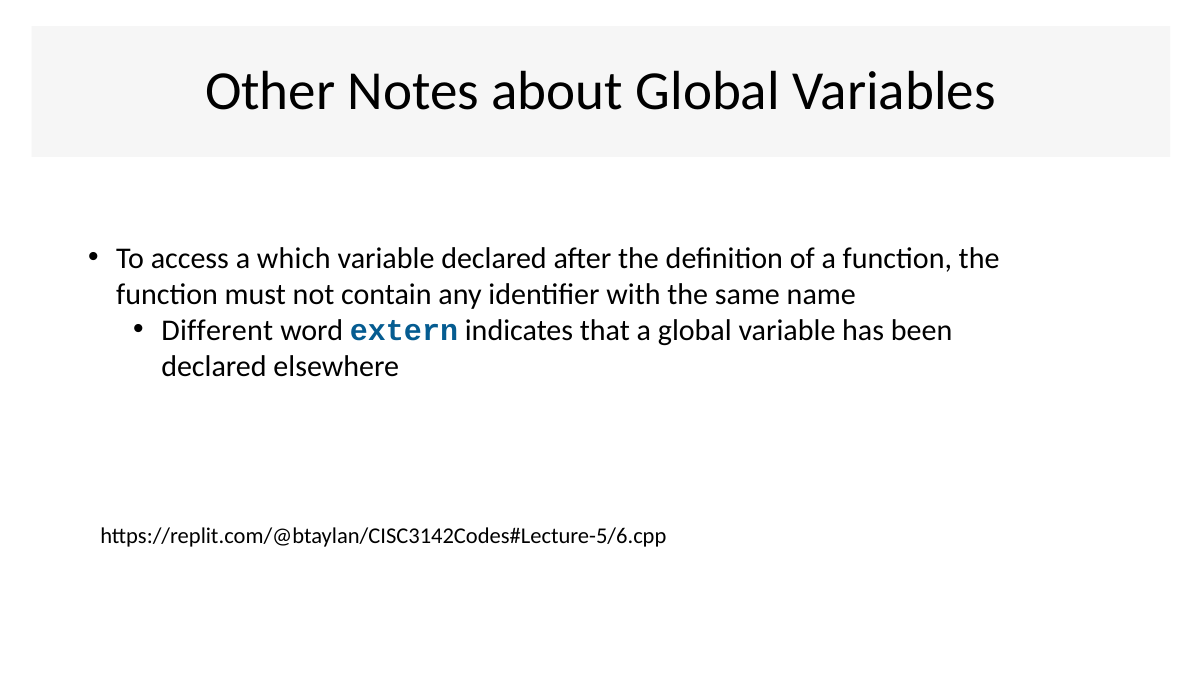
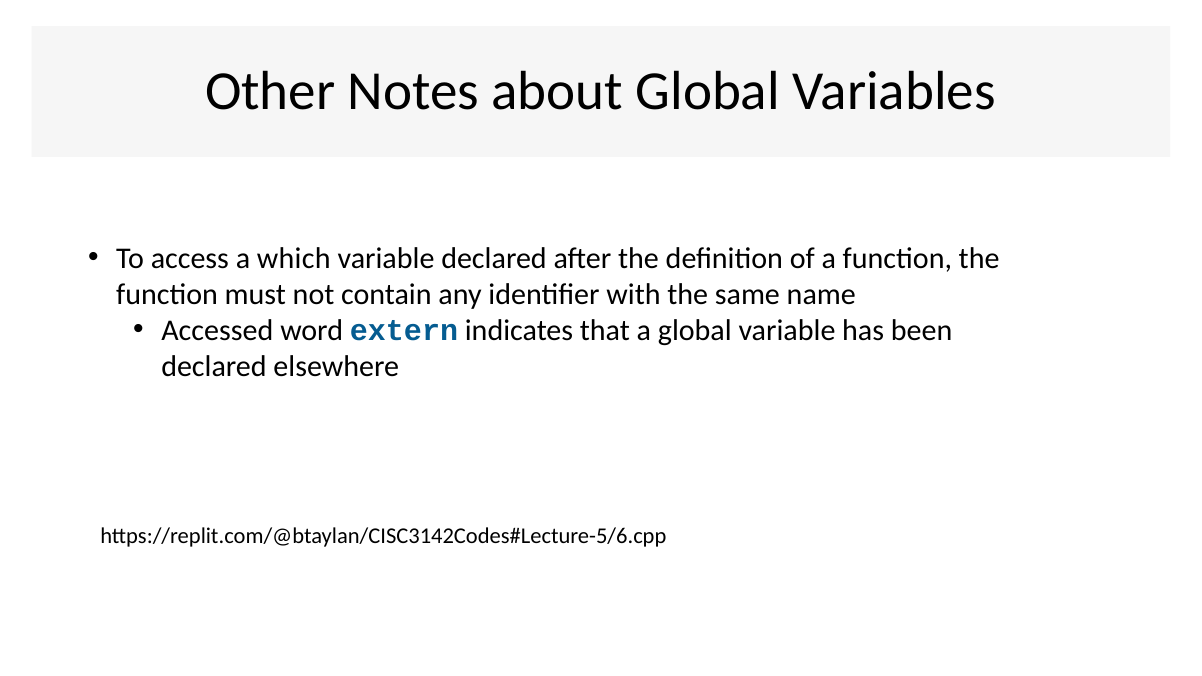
Different: Different -> Accessed
